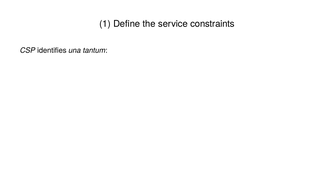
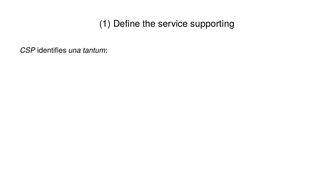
constraints: constraints -> supporting
